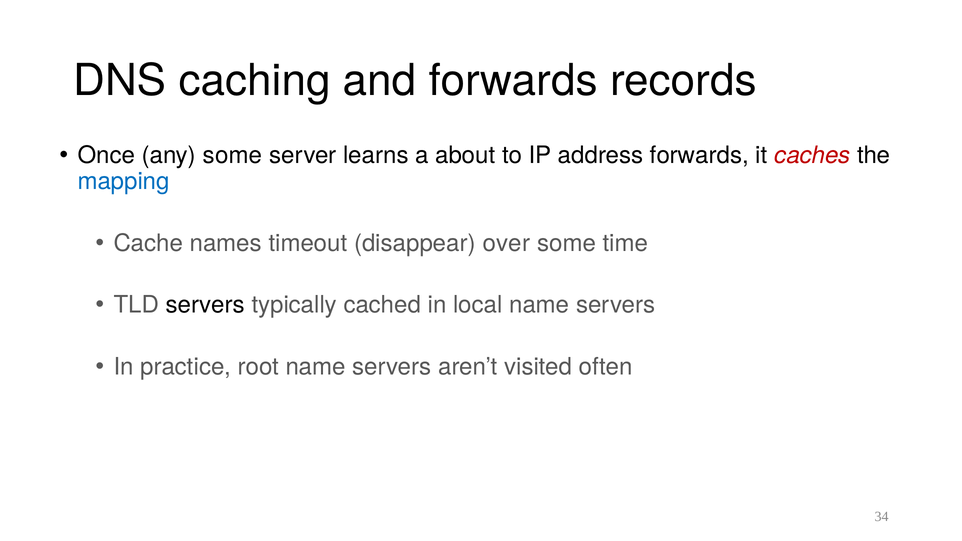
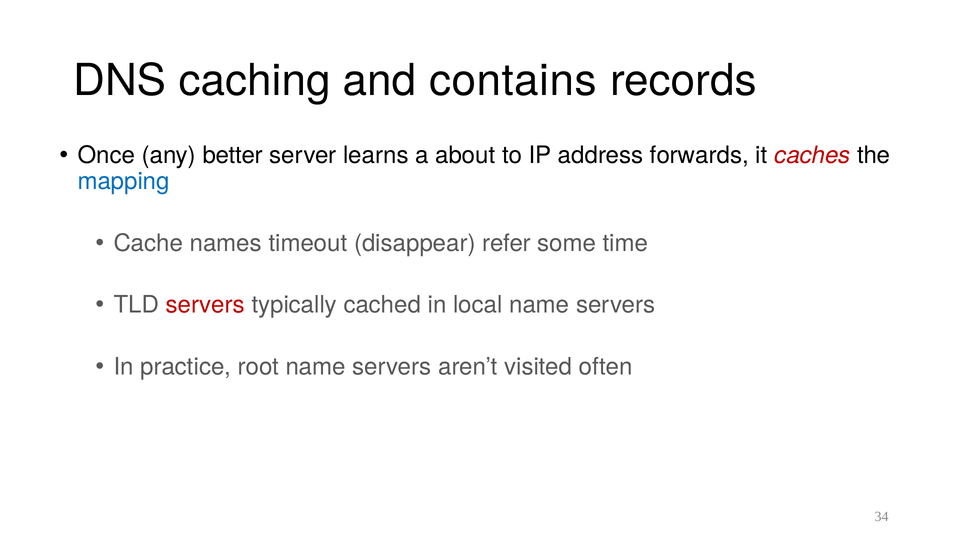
and forwards: forwards -> contains
any some: some -> better
over: over -> refer
servers at (205, 305) colour: black -> red
